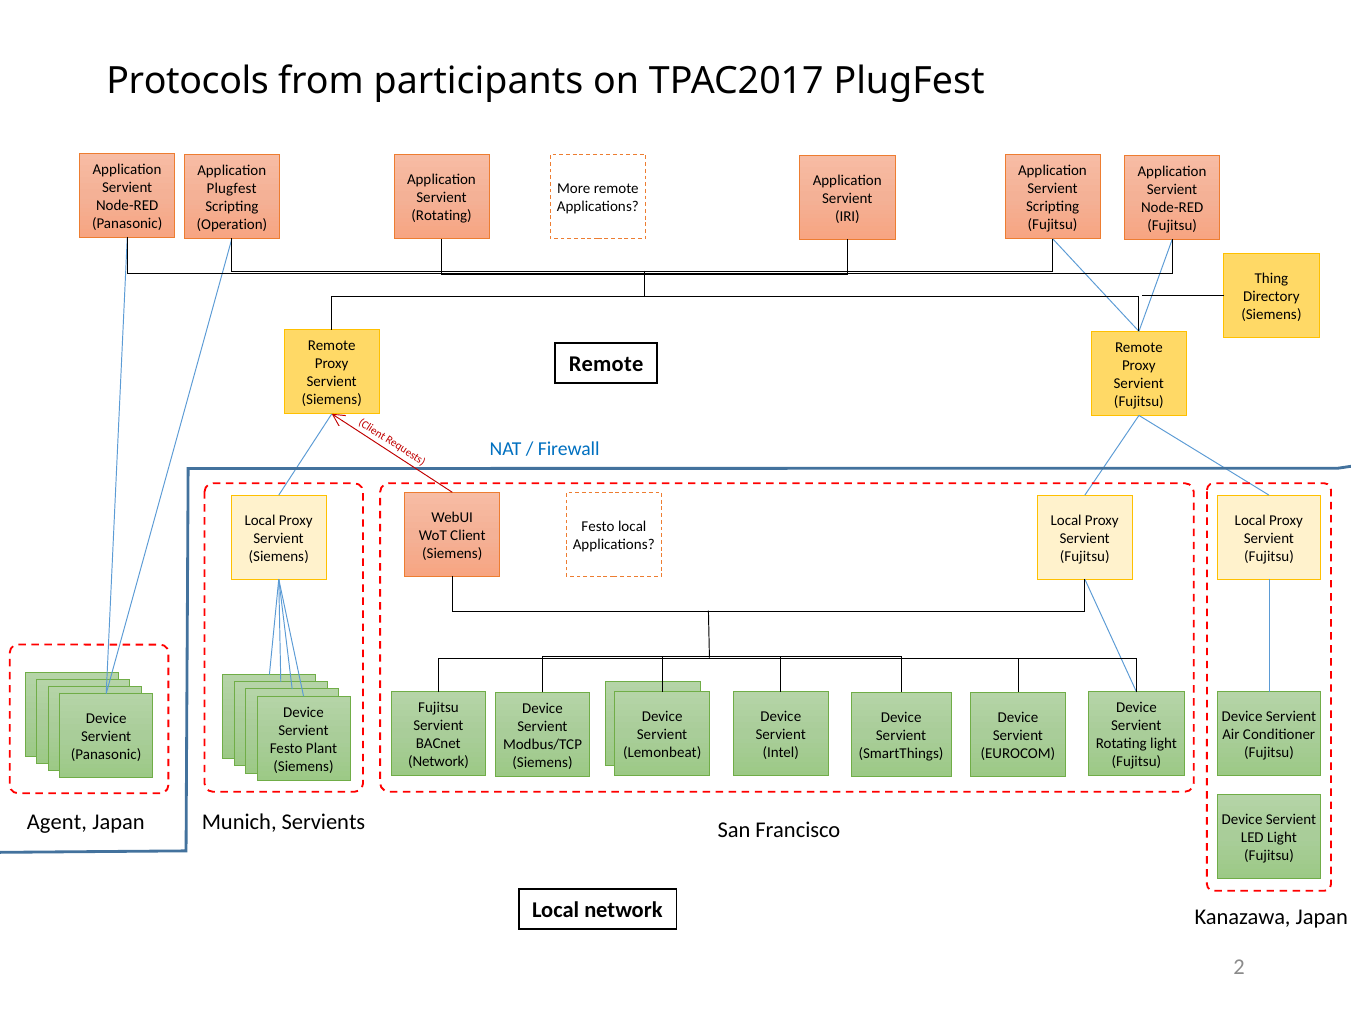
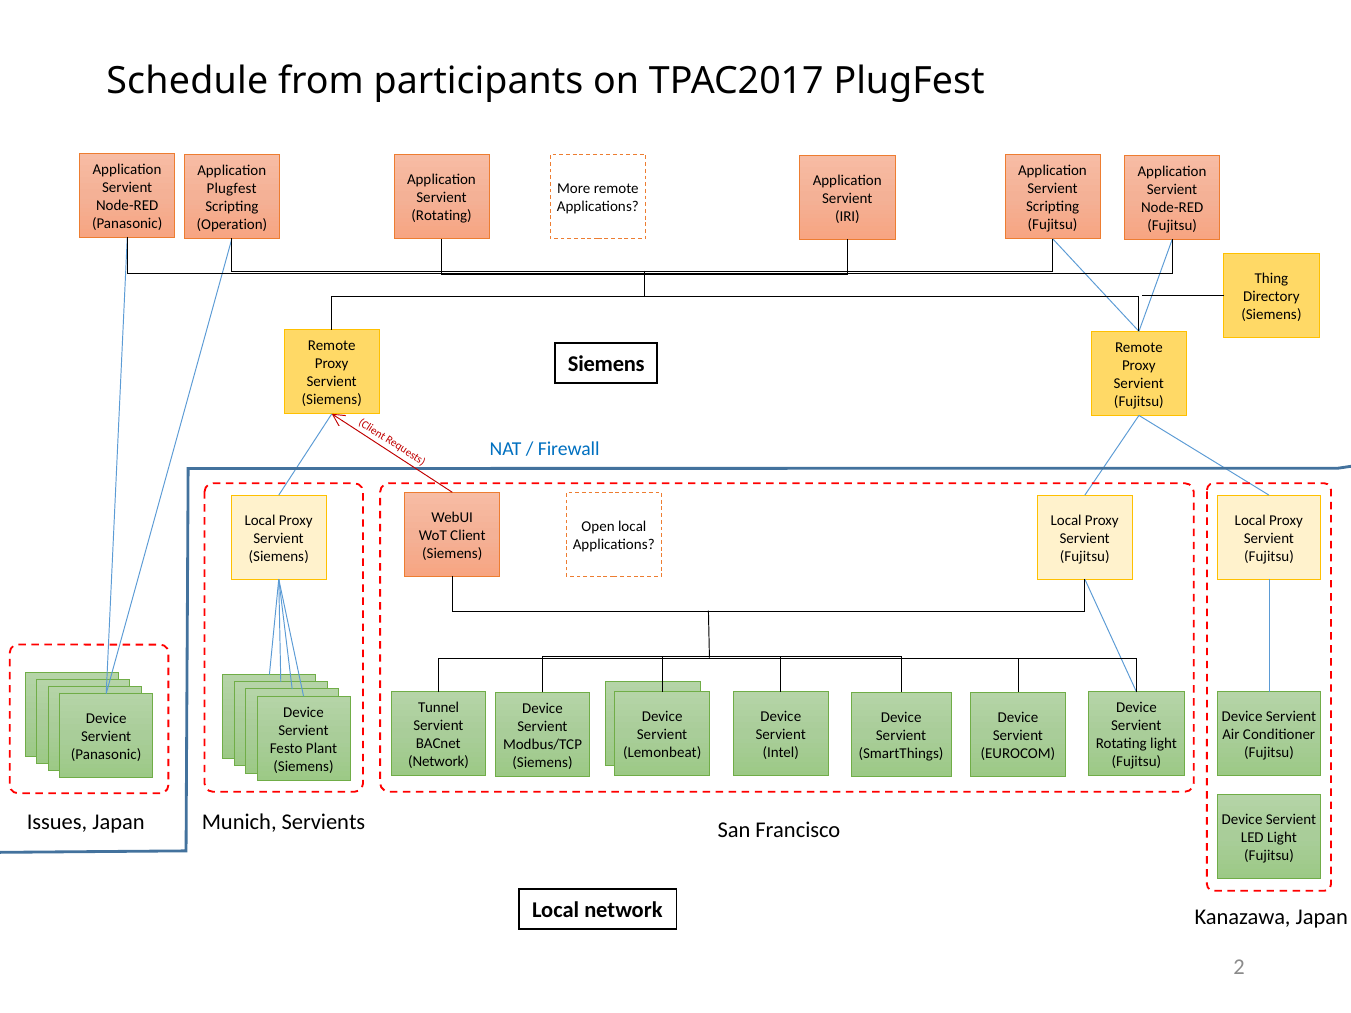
Protocols: Protocols -> Schedule
Remote at (606, 365): Remote -> Siemens
Festo at (598, 527): Festo -> Open
Fujitsu at (438, 708): Fujitsu -> Tunnel
Agent: Agent -> Issues
